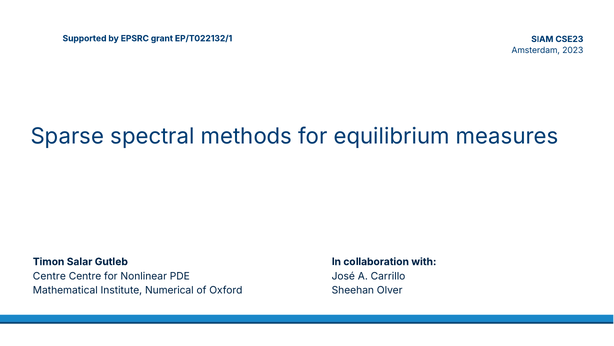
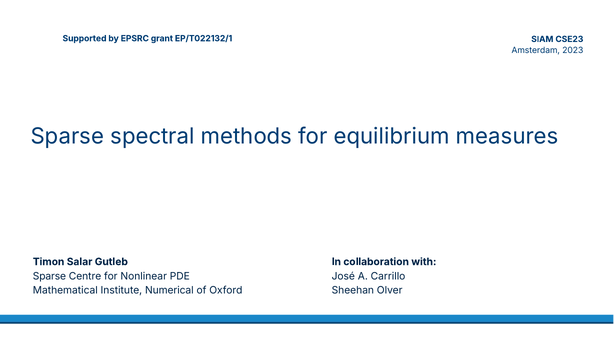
Centre at (49, 276): Centre -> Sparse
